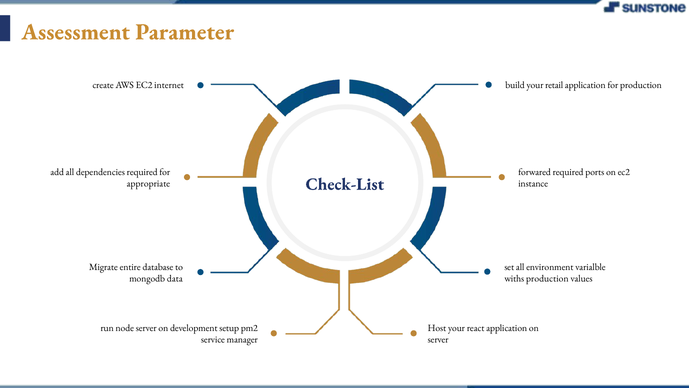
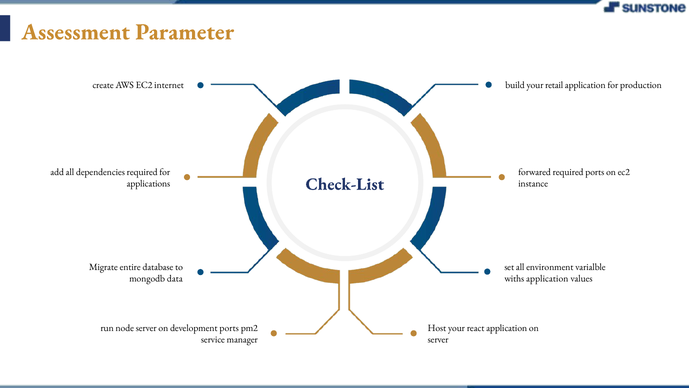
appropriate: appropriate -> applications
withs production: production -> application
development setup: setup -> ports
